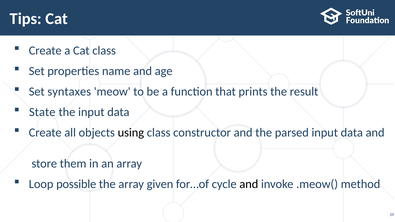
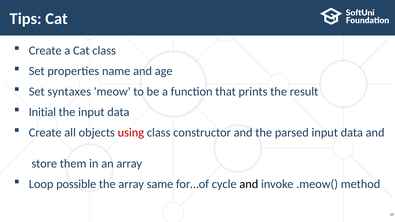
State: State -> Initial
using colour: black -> red
given: given -> same
